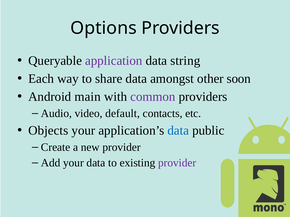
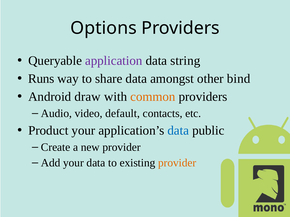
Each: Each -> Runs
soon: soon -> bind
main: main -> draw
common colour: purple -> orange
Objects: Objects -> Product
provider at (177, 163) colour: purple -> orange
